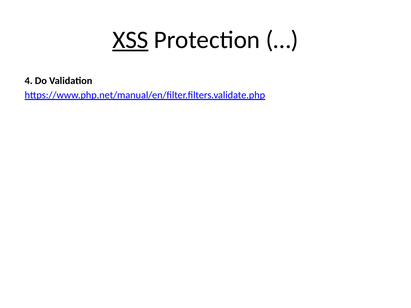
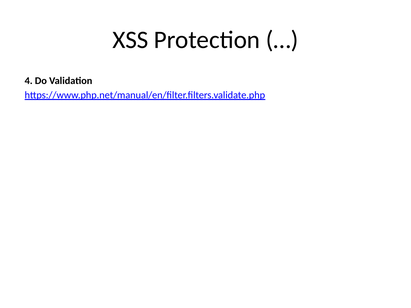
XSS underline: present -> none
